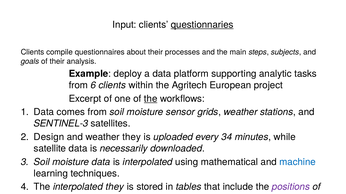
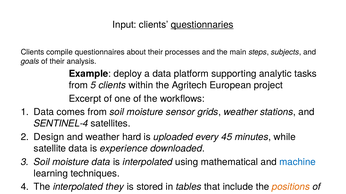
from 6: 6 -> 5
the at (151, 99) underline: present -> none
SENTINEL-3: SENTINEL-3 -> SENTINEL-4
weather they: they -> hard
34: 34 -> 45
necessarily: necessarily -> experience
positions colour: purple -> orange
